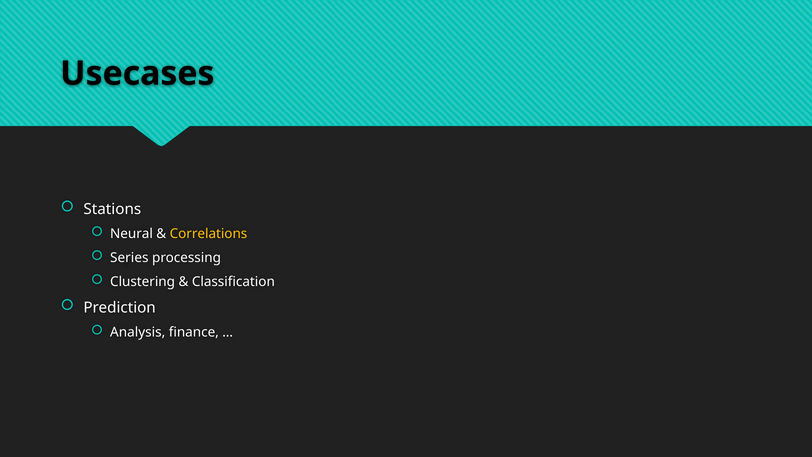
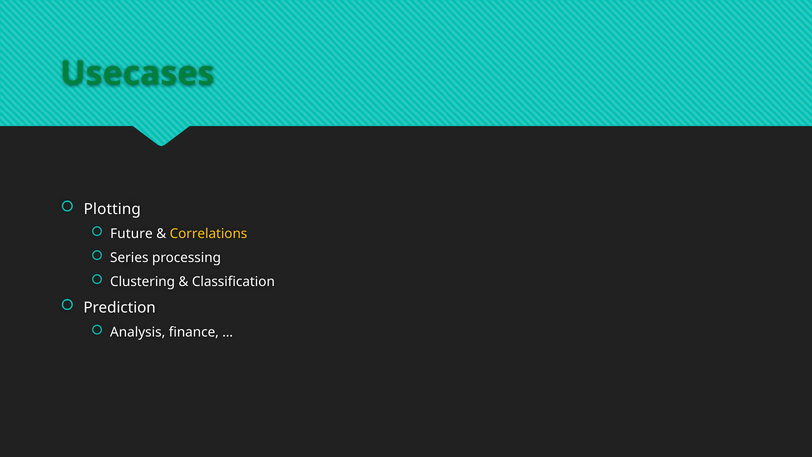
Usecases colour: black -> green
Stations: Stations -> Plotting
Neural: Neural -> Future
